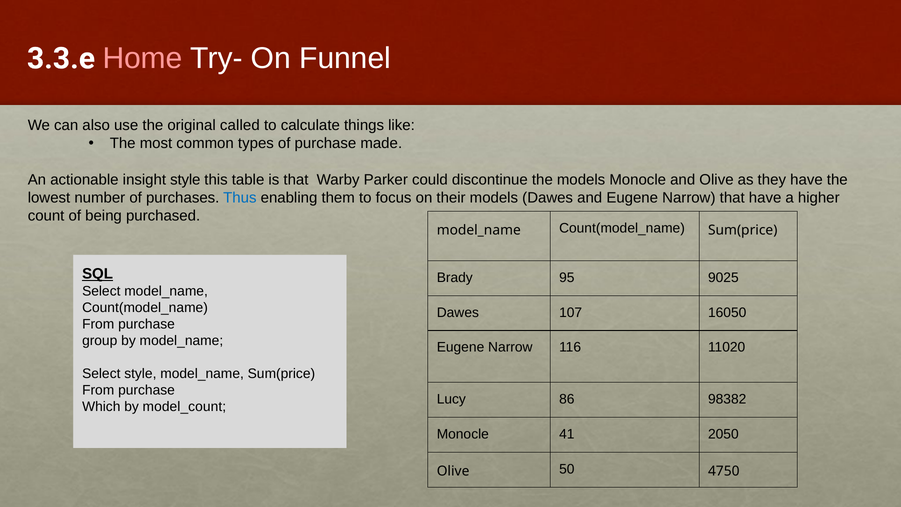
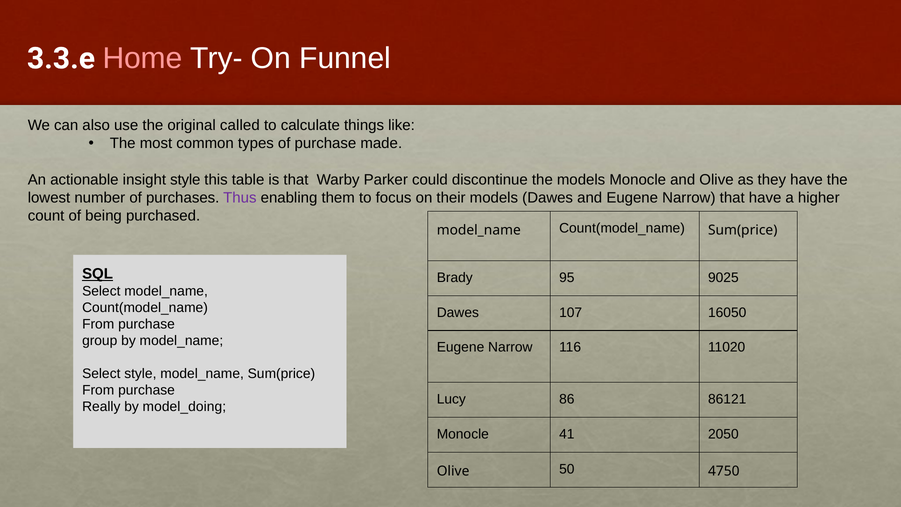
Thus colour: blue -> purple
98382: 98382 -> 86121
Which: Which -> Really
model_count: model_count -> model_doing
